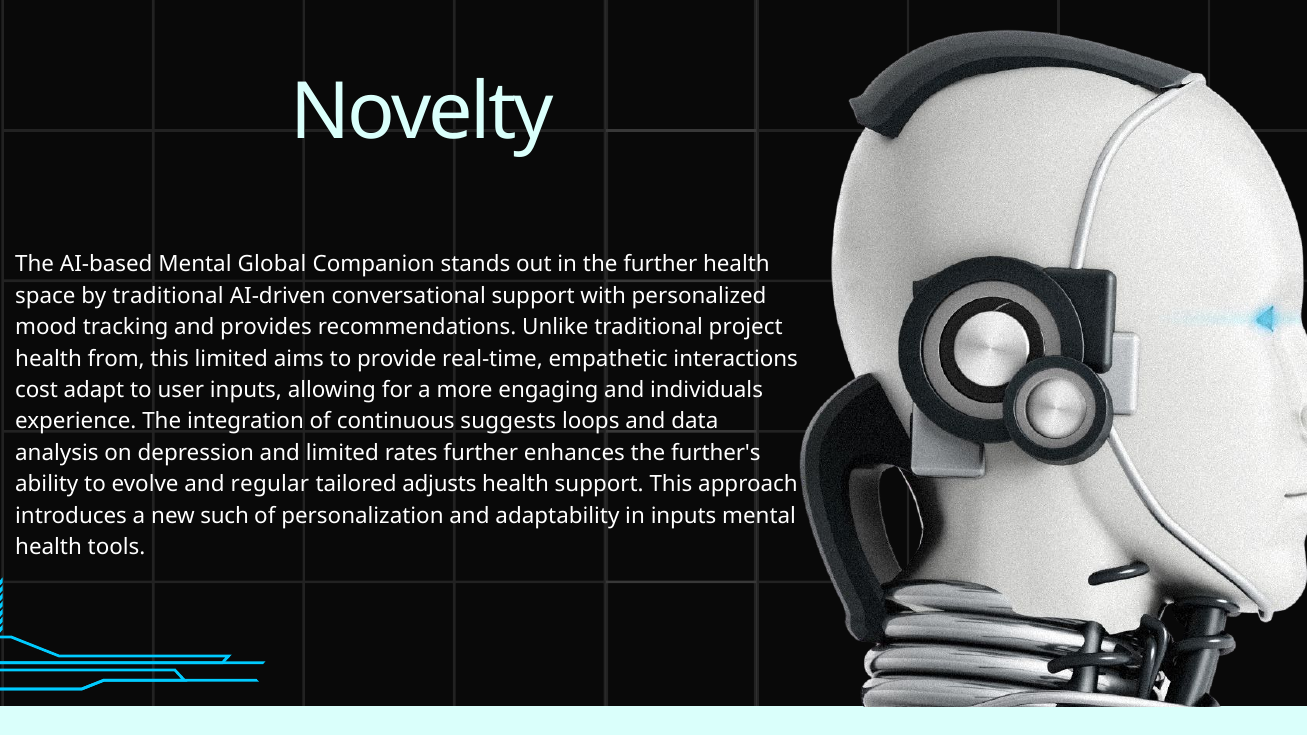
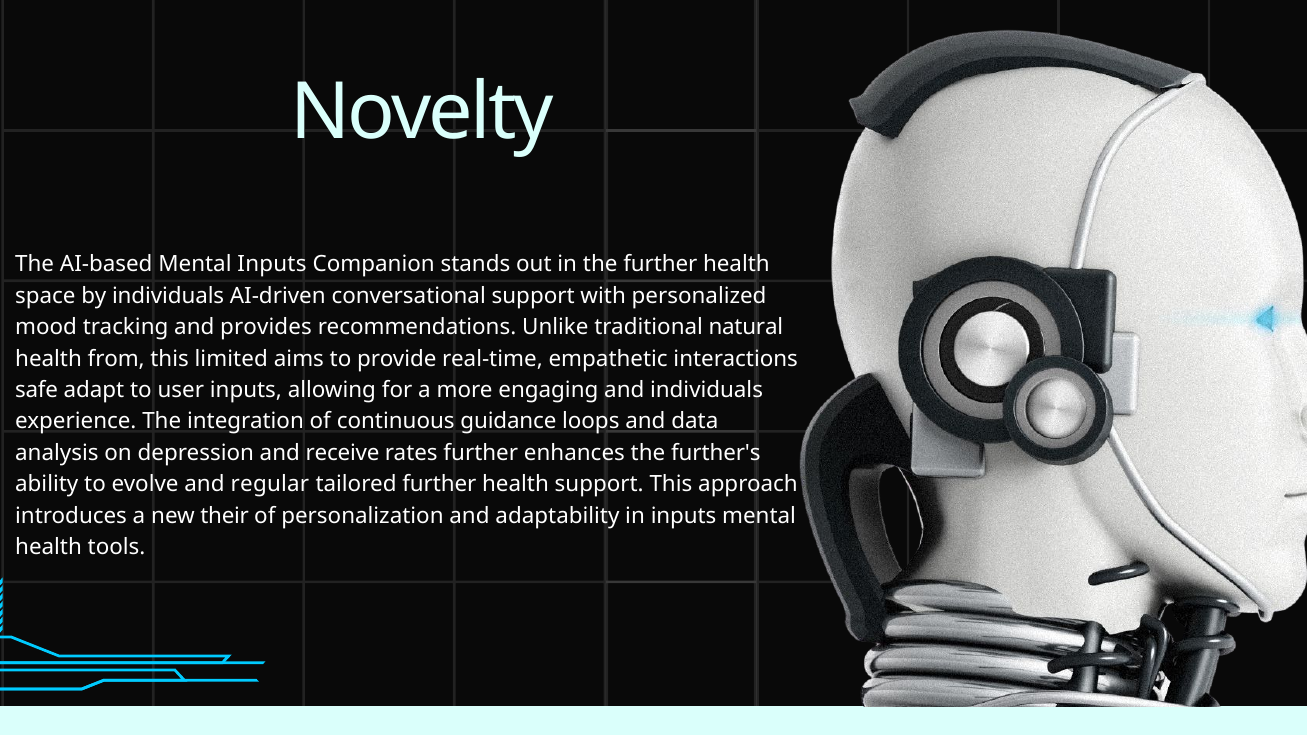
Mental Global: Global -> Inputs
by traditional: traditional -> individuals
project: project -> natural
cost: cost -> safe
suggests: suggests -> guidance
and limited: limited -> receive
tailored adjusts: adjusts -> further
such: such -> their
